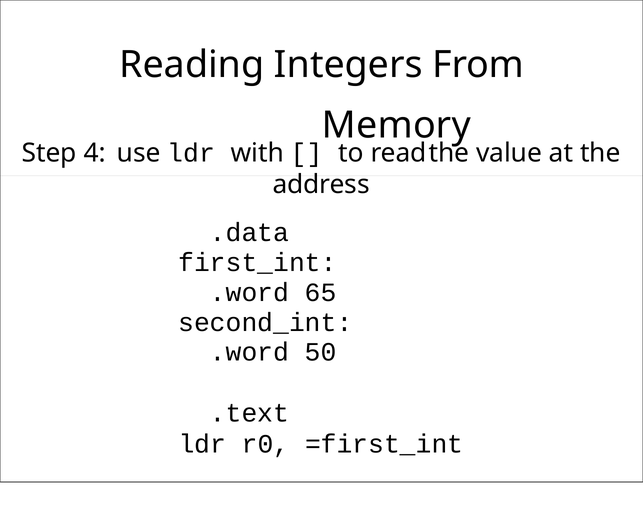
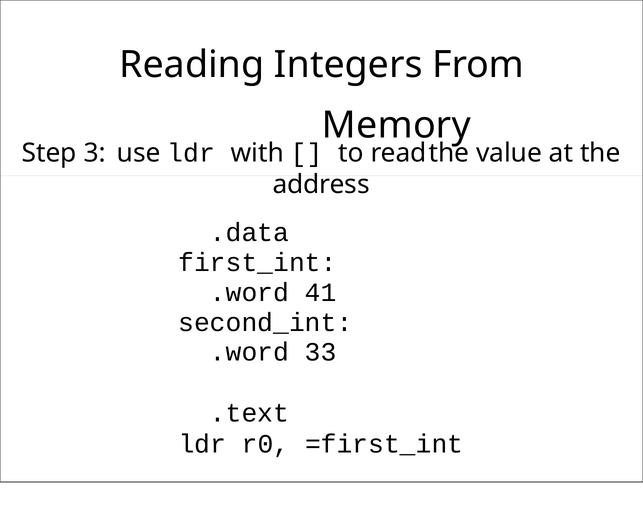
4: 4 -> 3
65: 65 -> 41
50: 50 -> 33
